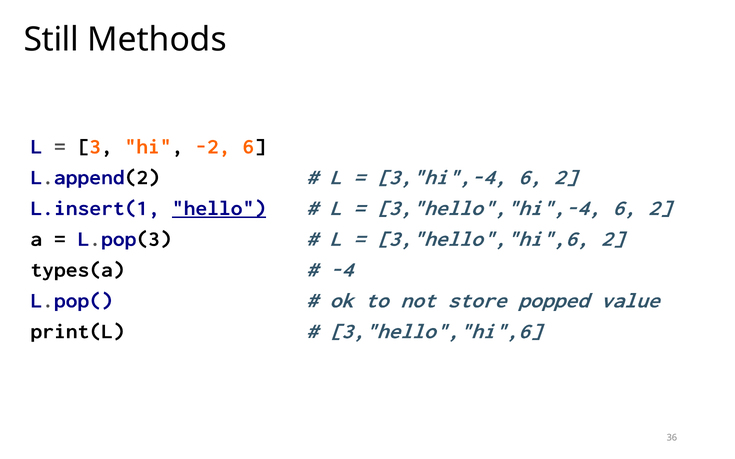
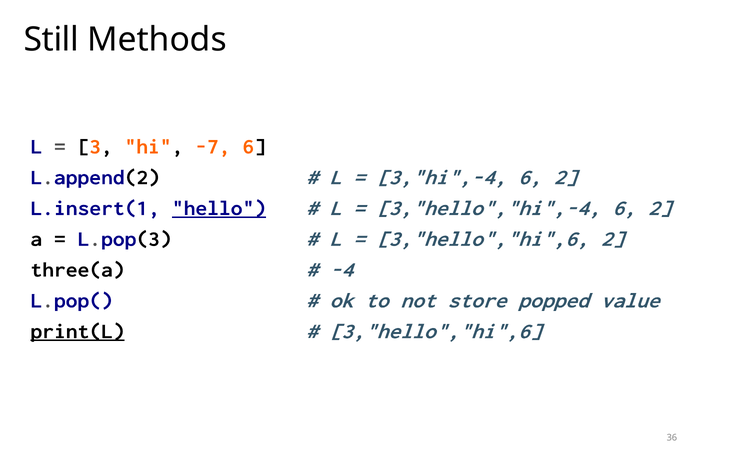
-2: -2 -> -7
types(a: types(a -> three(a
print(L underline: none -> present
